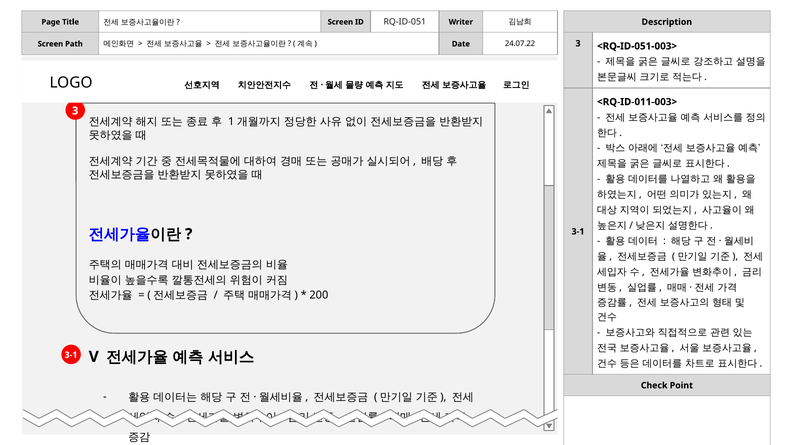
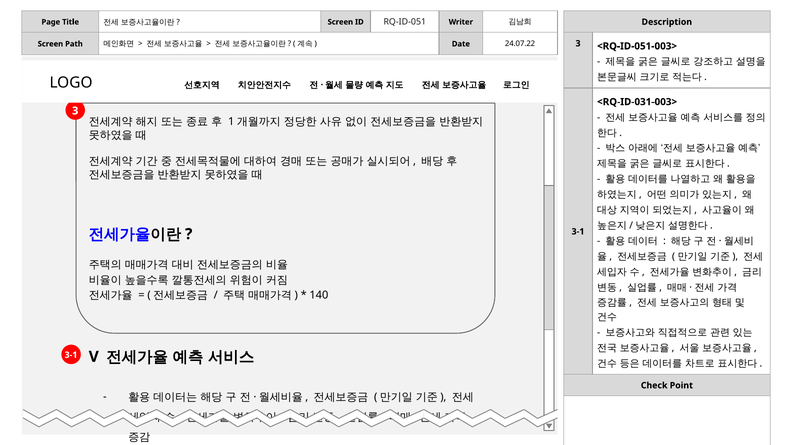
<RQ-ID-011-003>: <RQ-ID-011-003> -> <RQ-ID-031-003>
200: 200 -> 140
